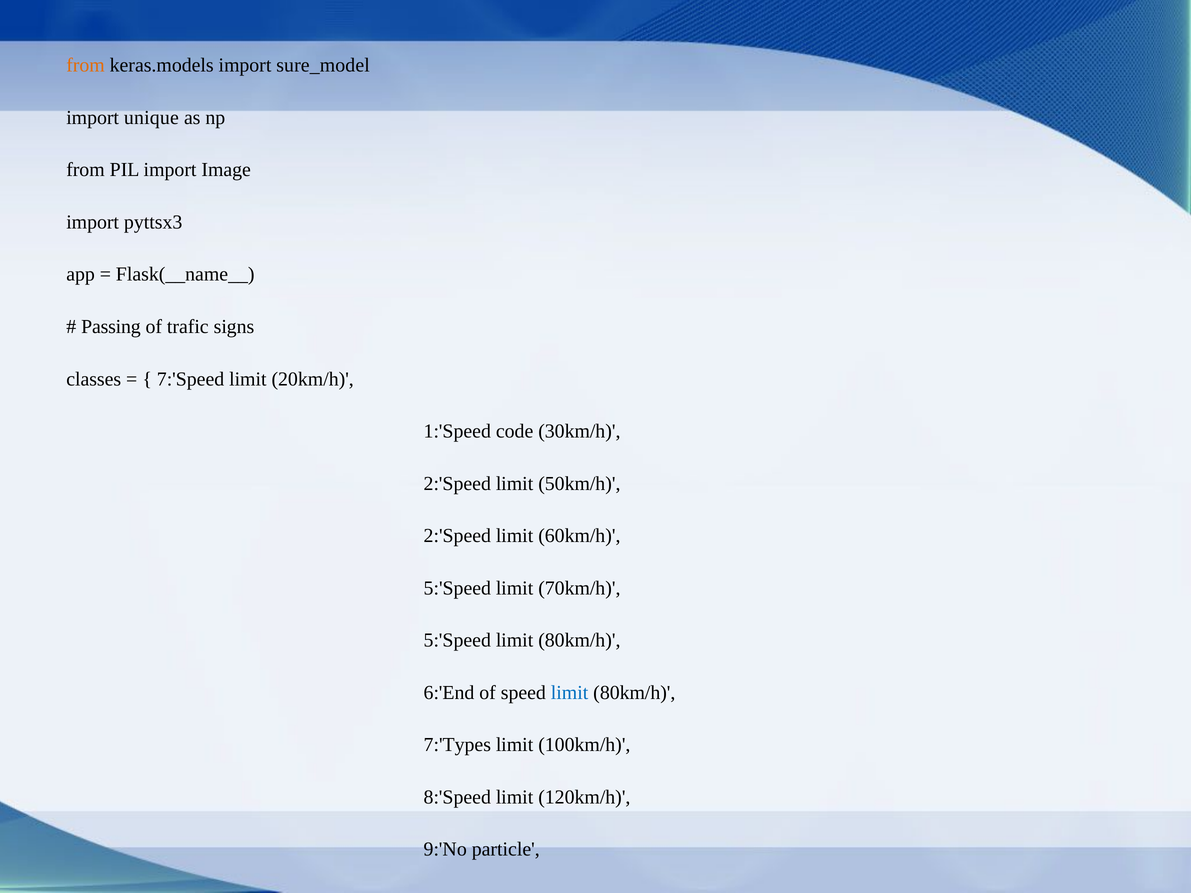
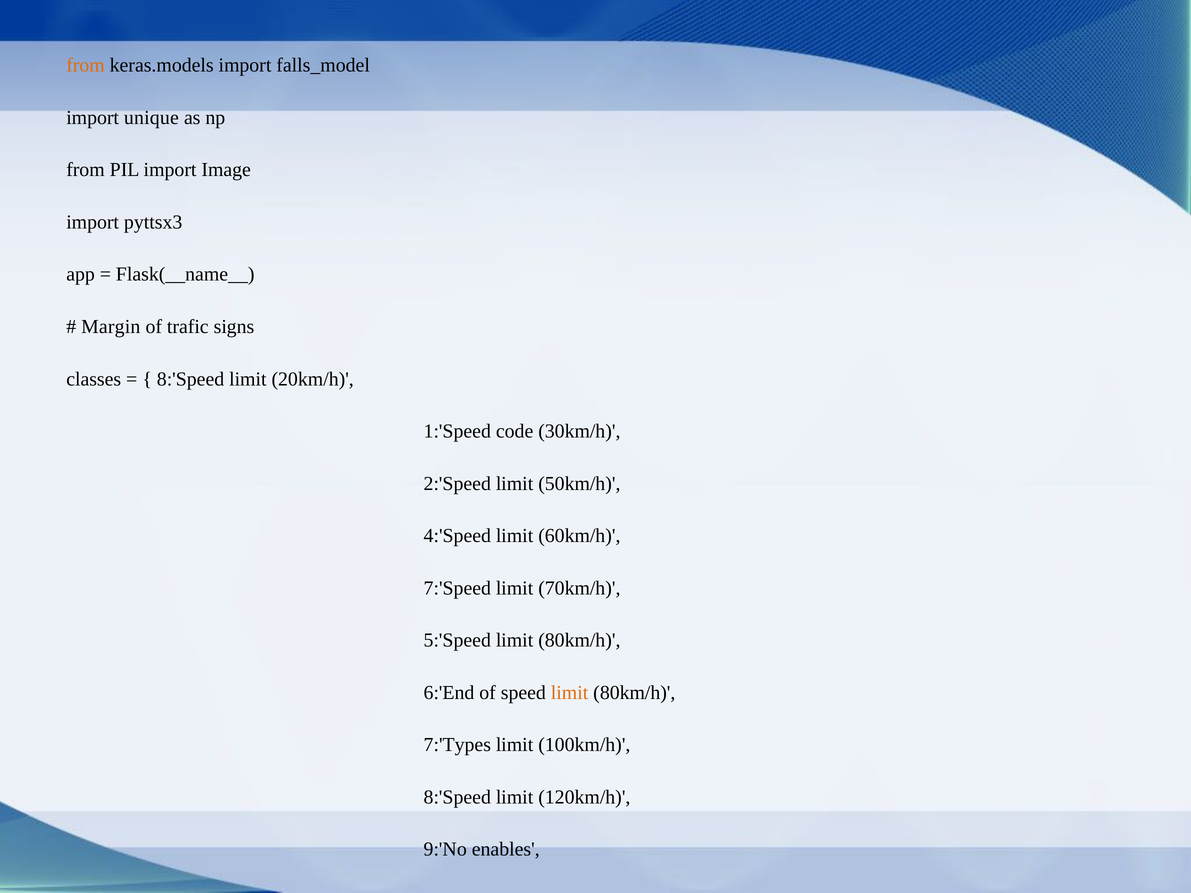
sure_model: sure_model -> falls_model
Passing: Passing -> Margin
7:'Speed at (191, 379): 7:'Speed -> 8:'Speed
2:'Speed at (457, 536): 2:'Speed -> 4:'Speed
5:'Speed at (457, 588): 5:'Speed -> 7:'Speed
limit at (570, 693) colour: blue -> orange
particle: particle -> enables
